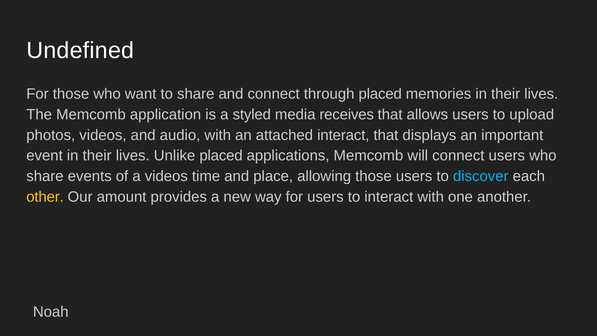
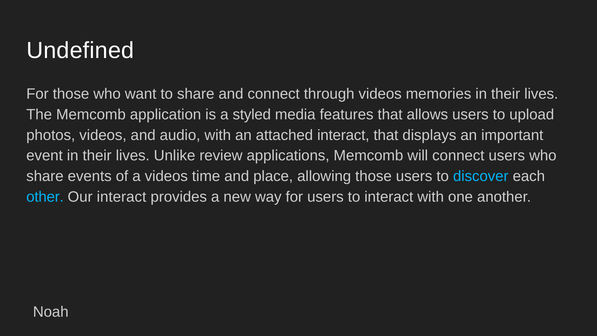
through placed: placed -> videos
receives: receives -> features
Unlike placed: placed -> review
other colour: yellow -> light blue
Our amount: amount -> interact
